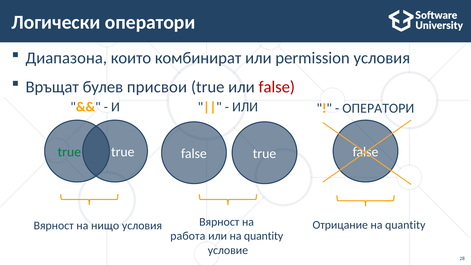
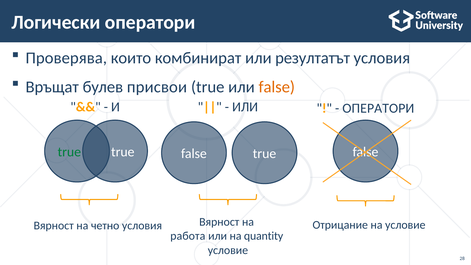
Диапазона: Диапазона -> Проверява
permission: permission -> резултатът
false at (277, 87) colour: red -> orange
Отрицание на quantity: quantity -> условиe
нищо: нищо -> четно
